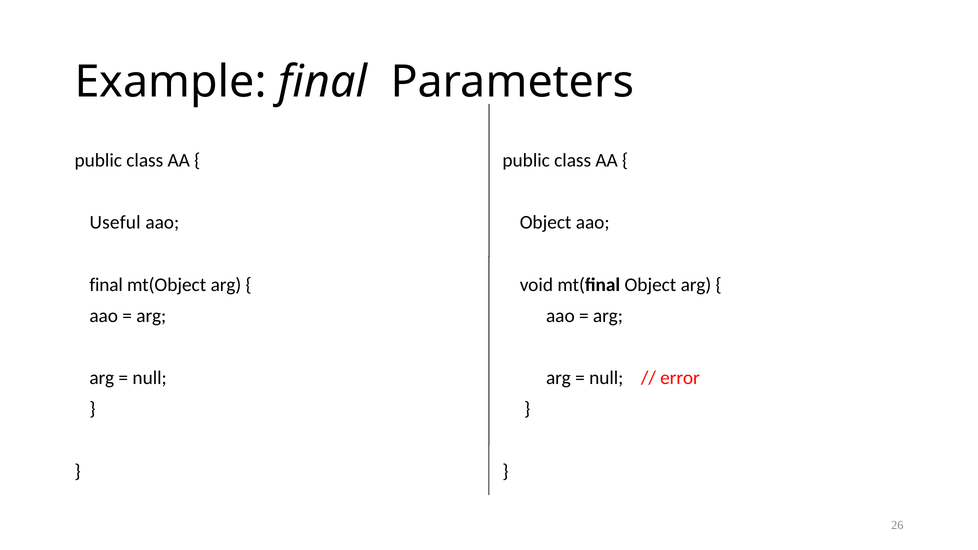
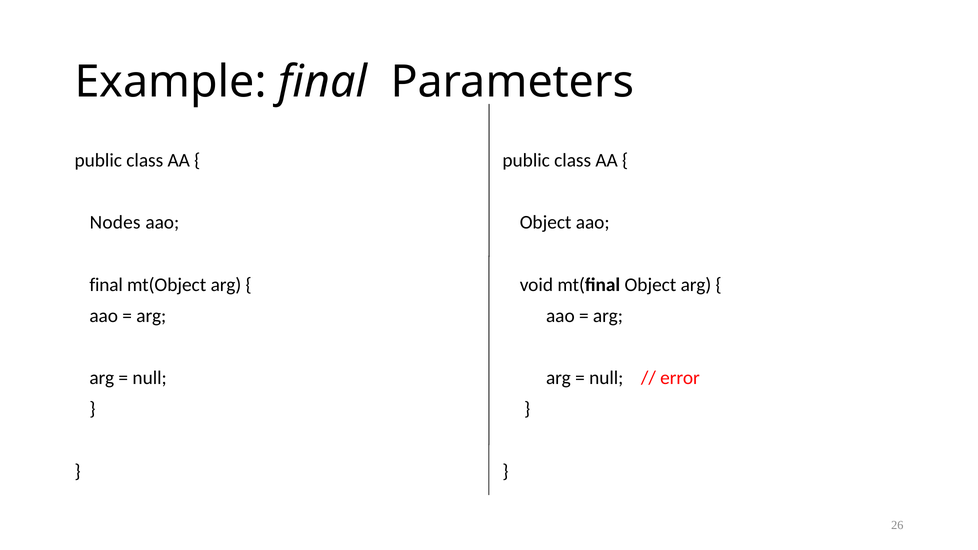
Useful: Useful -> Nodes
